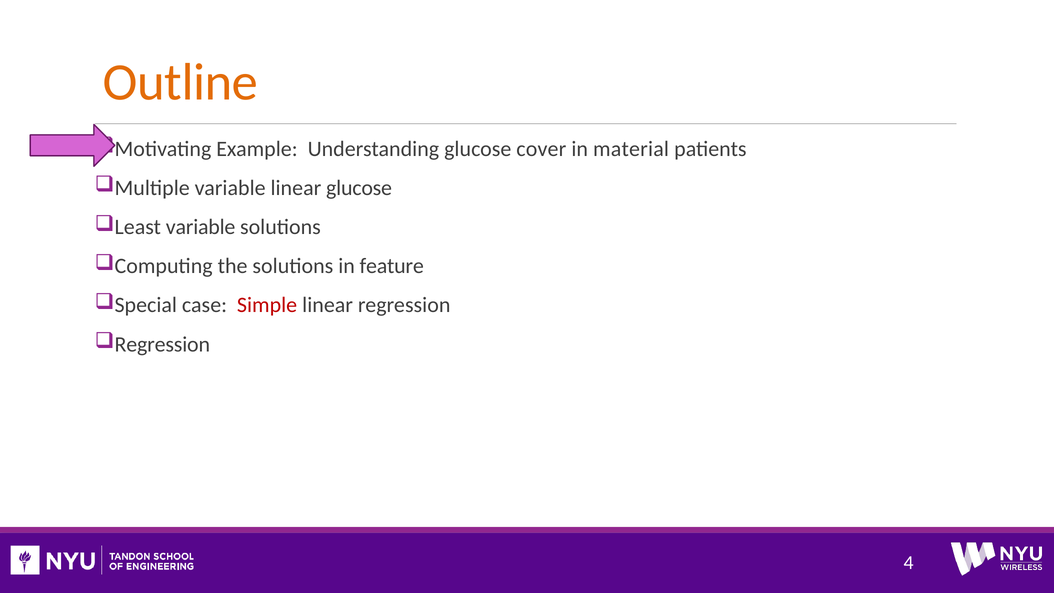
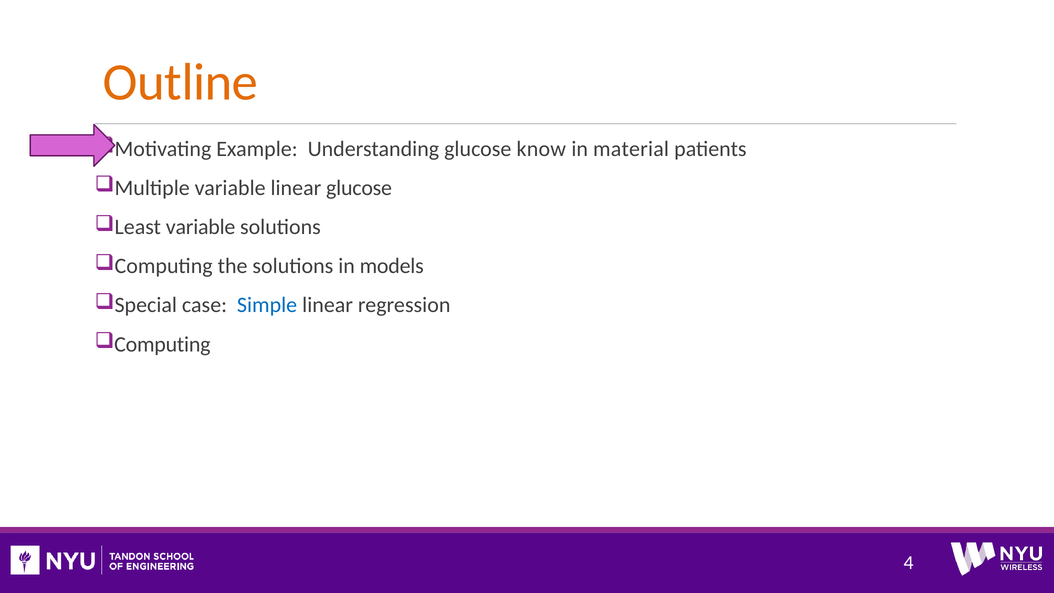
cover: cover -> know
feature: feature -> models
Simple colour: red -> blue
Regression at (162, 344): Regression -> Computing
